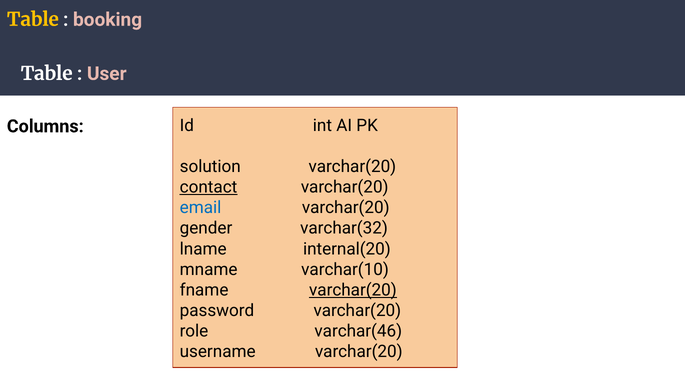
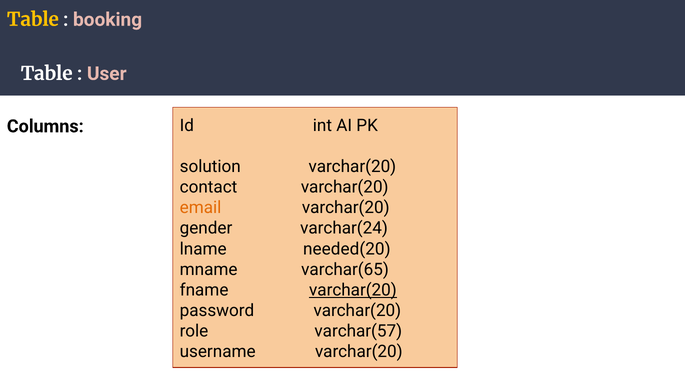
contact underline: present -> none
email colour: blue -> orange
varchar(32: varchar(32 -> varchar(24
internal(20: internal(20 -> needed(20
varchar(10: varchar(10 -> varchar(65
varchar(46: varchar(46 -> varchar(57
